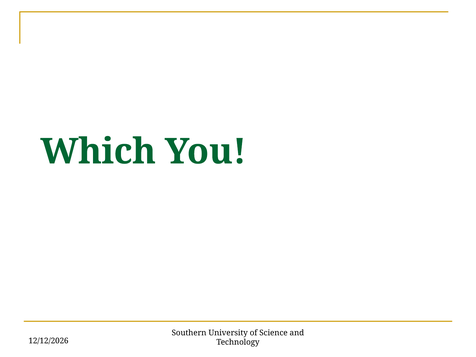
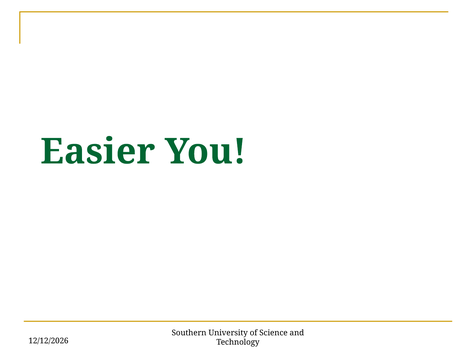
Which: Which -> Easier
